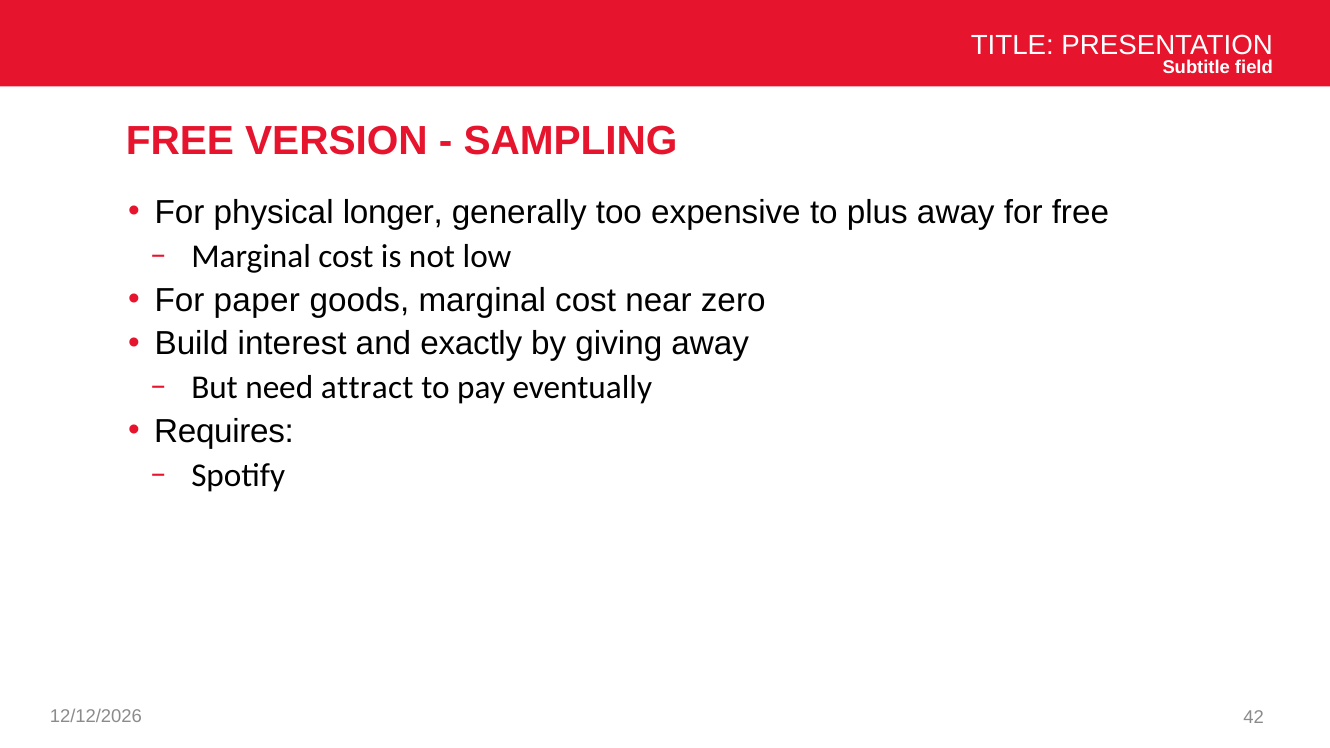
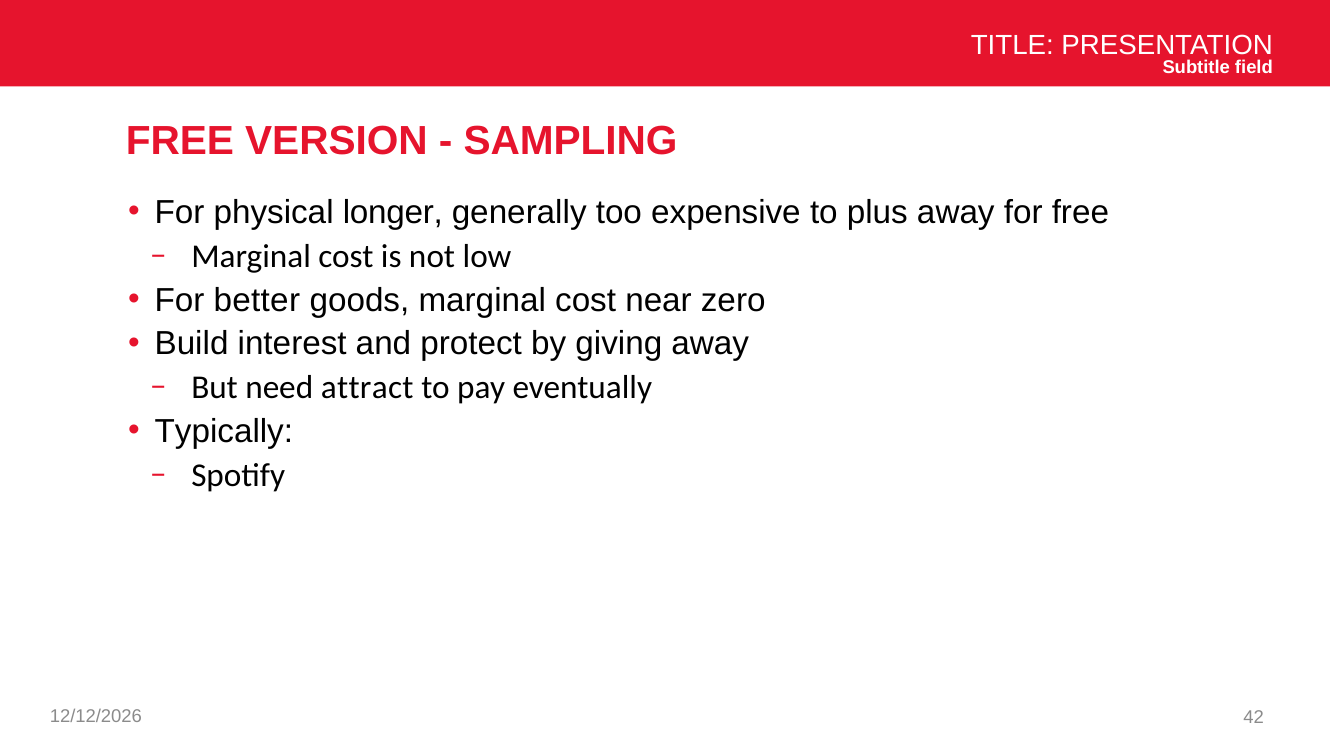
paper: paper -> better
exactly: exactly -> protect
Requires: Requires -> Typically
